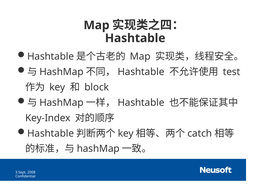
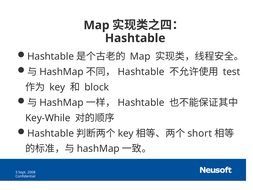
Key-Index: Key-Index -> Key-While
catch: catch -> short
